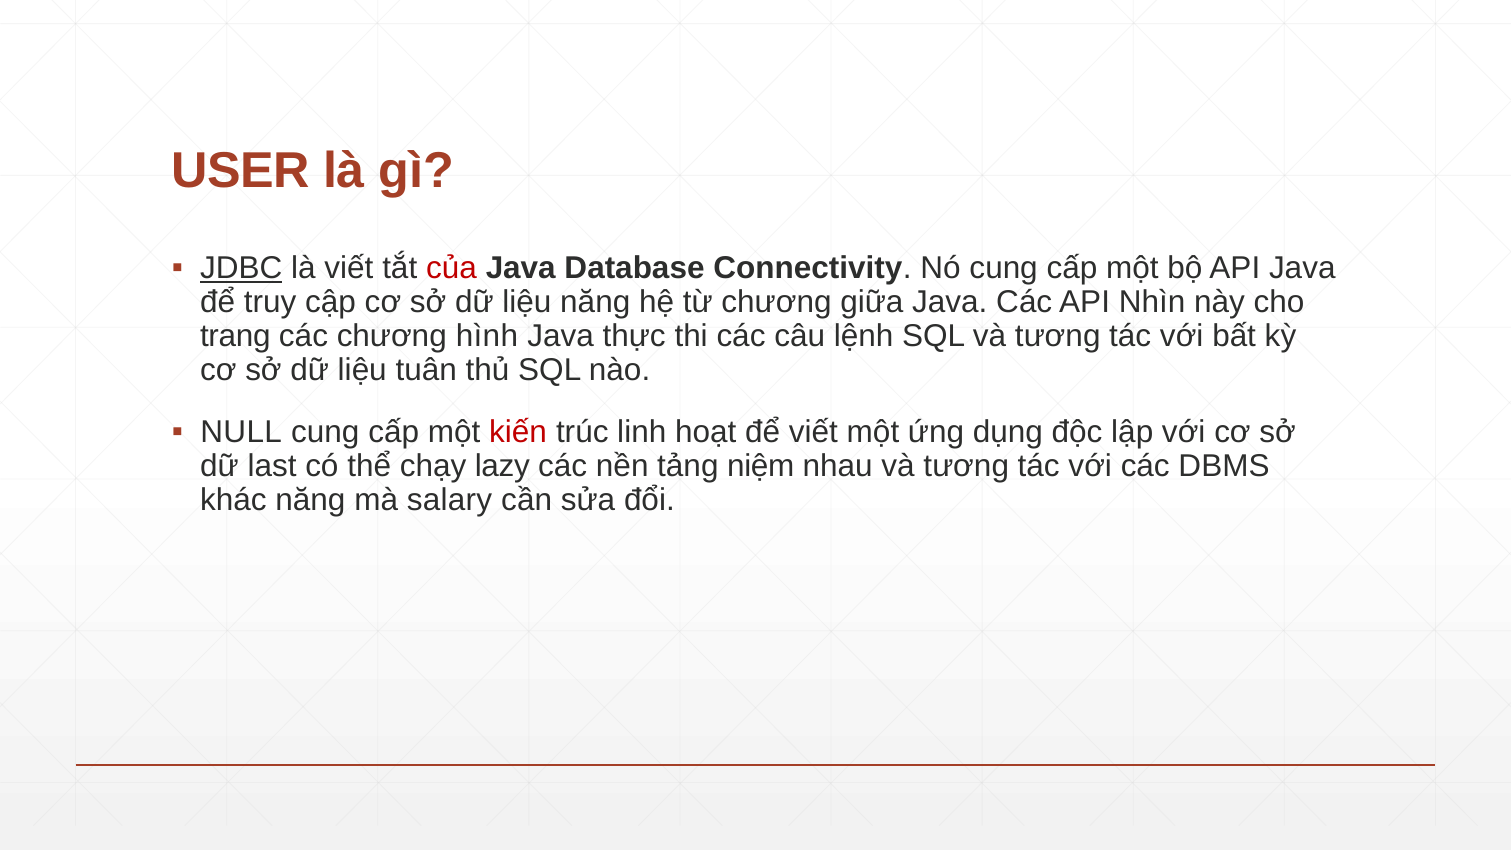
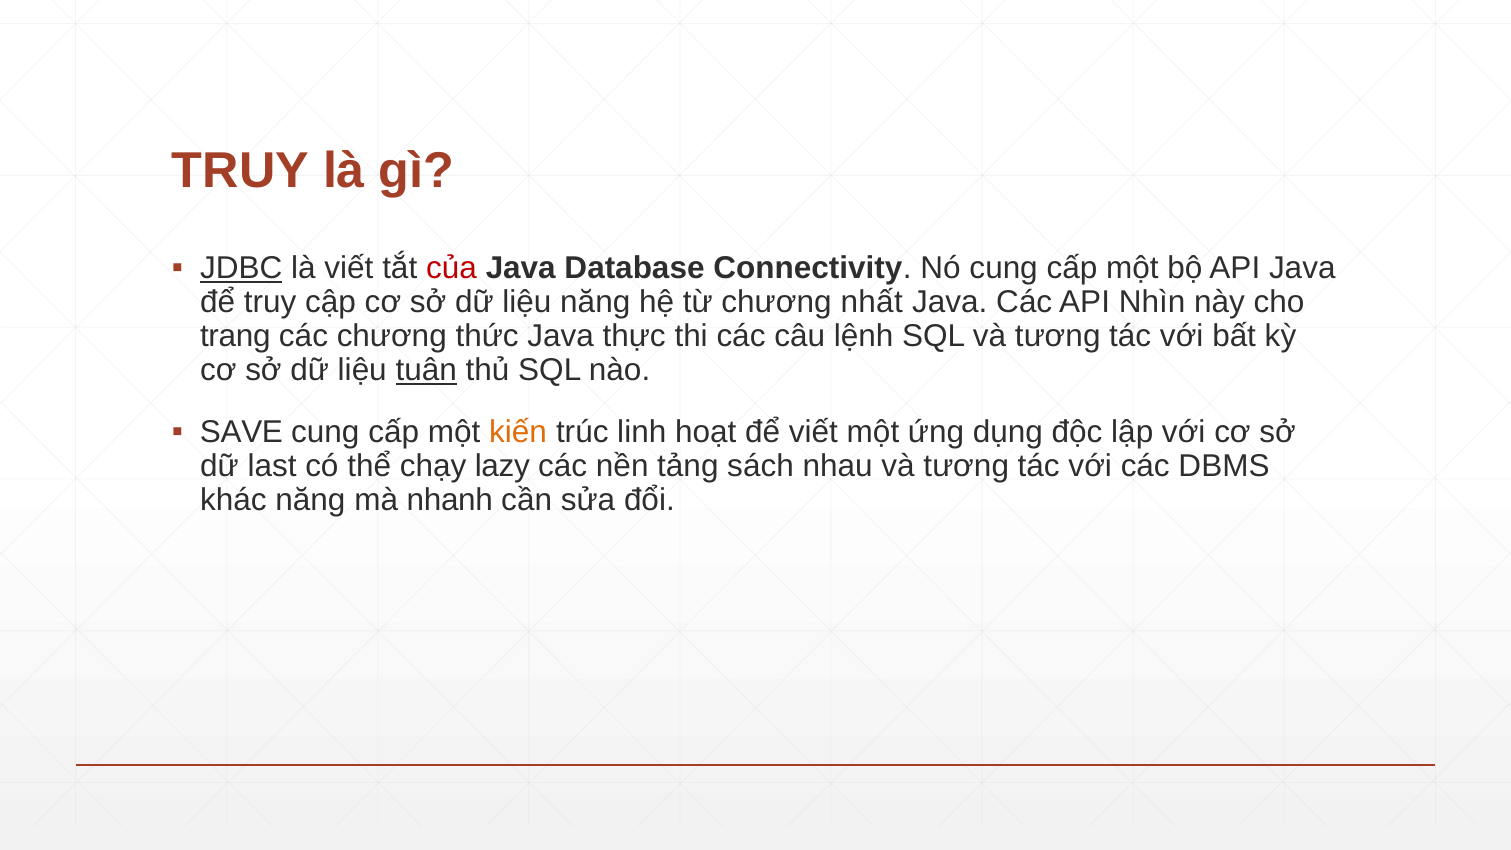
USER at (241, 171): USER -> TRUY
giữa: giữa -> nhất
hình: hình -> thức
tuân underline: none -> present
NULL: NULL -> SAVE
kiến colour: red -> orange
niệm: niệm -> sách
salary: salary -> nhanh
